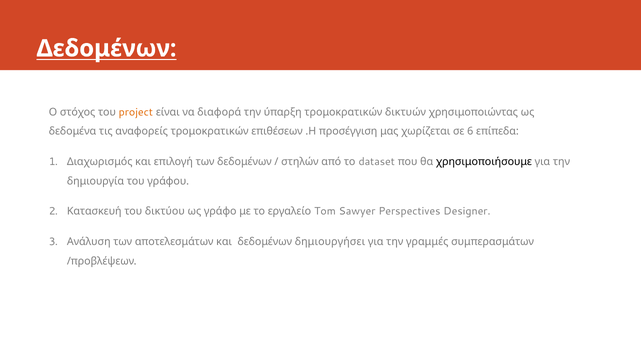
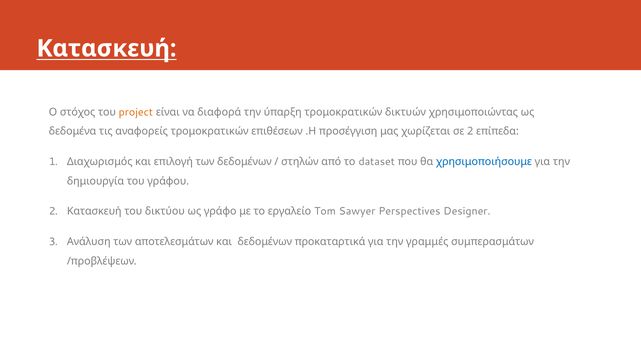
Δεδομένων at (107, 48): Δεδομένων -> Κατασκευή
σε 6: 6 -> 2
χρησιμοποιήσουμε colour: black -> blue
δημιουργήσει: δημιουργήσει -> προκαταρτικά
